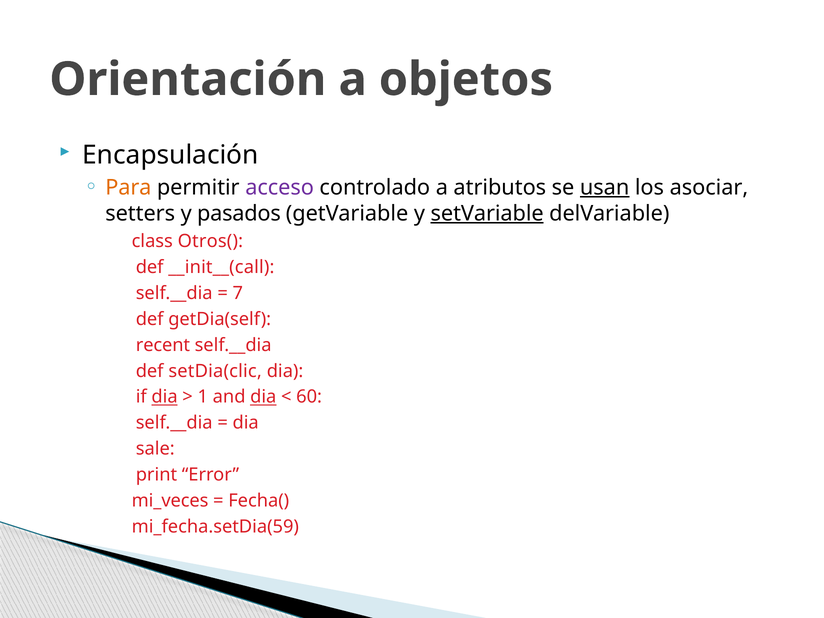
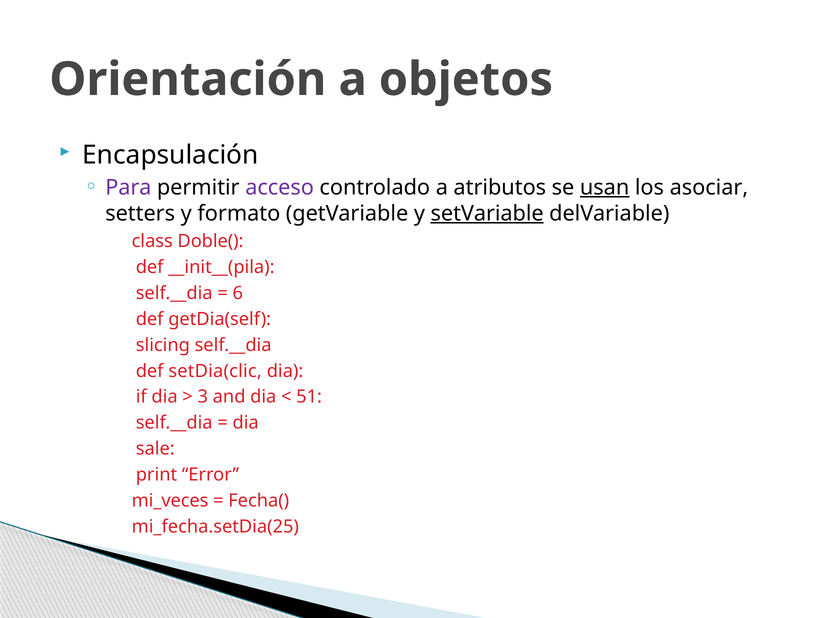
Para colour: orange -> purple
pasados: pasados -> formato
Otros(: Otros( -> Doble(
__init__(call: __init__(call -> __init__(pila
7: 7 -> 6
recent: recent -> slicing
dia at (165, 397) underline: present -> none
1: 1 -> 3
dia at (263, 397) underline: present -> none
60: 60 -> 51
mi_fecha.setDia(59: mi_fecha.setDia(59 -> mi_fecha.setDia(25
